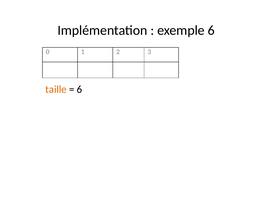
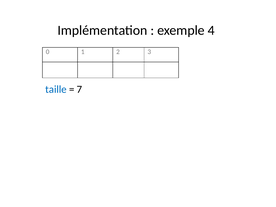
exemple 6: 6 -> 4
taille colour: orange -> blue
6 at (80, 89): 6 -> 7
